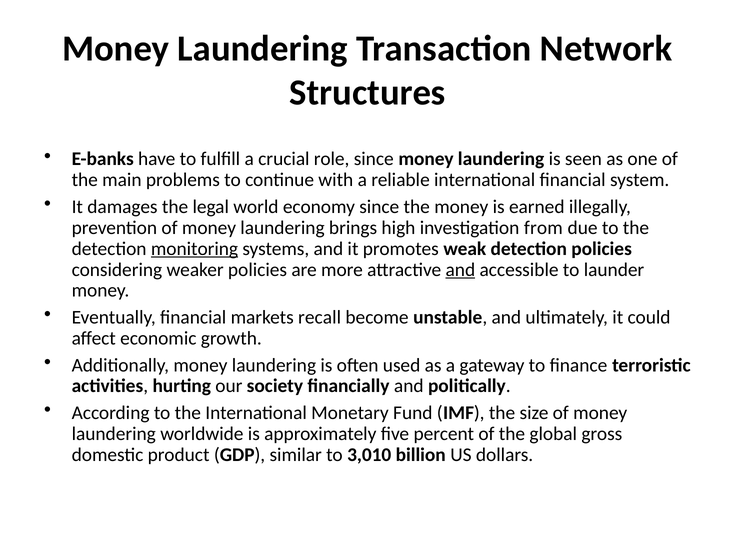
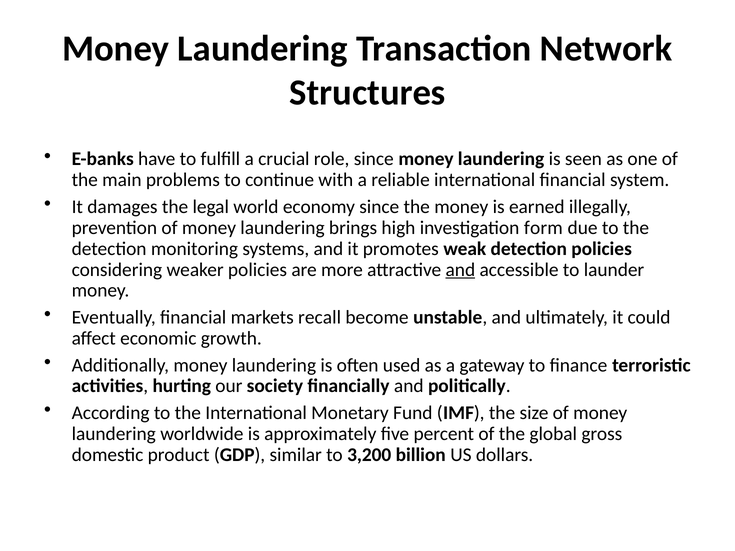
from: from -> form
monitoring underline: present -> none
3,010: 3,010 -> 3,200
